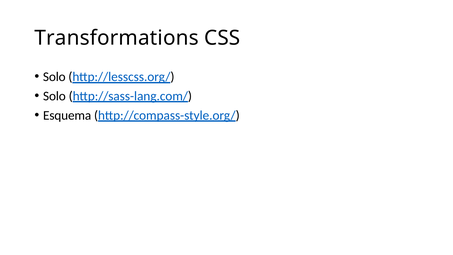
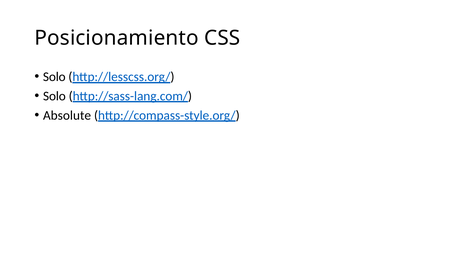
Transformations: Transformations -> Posicionamiento
Esquema: Esquema -> Absolute
